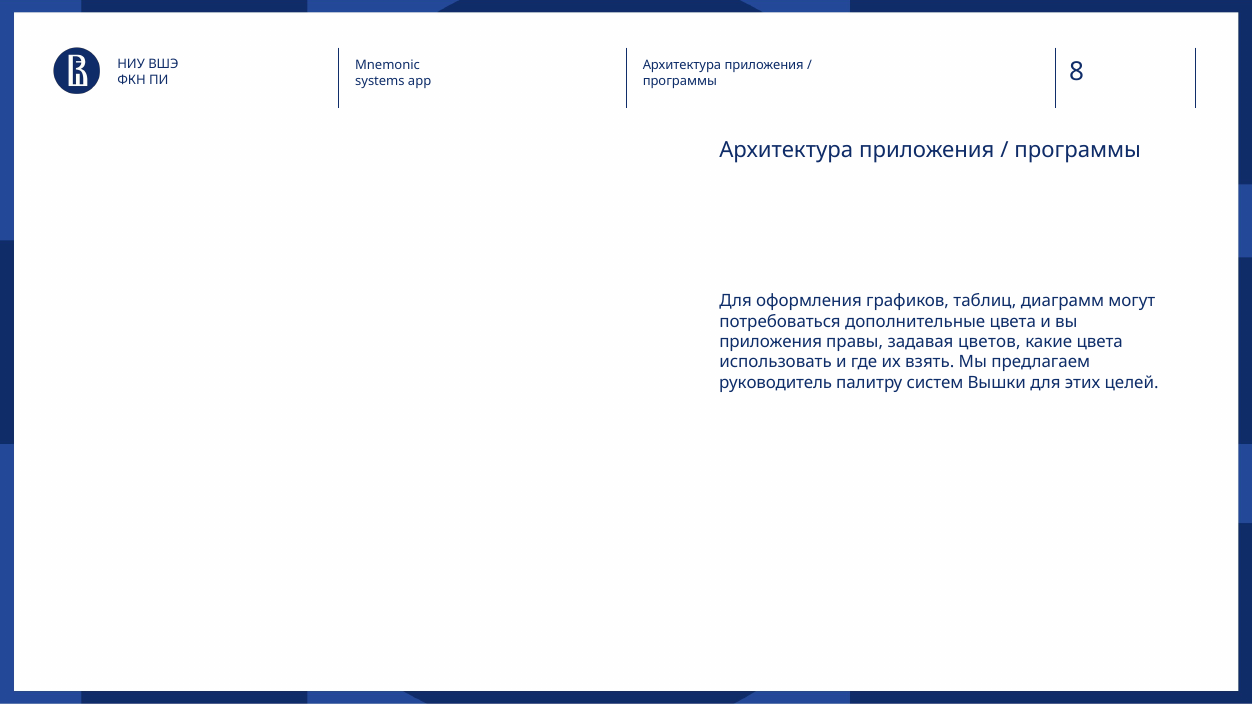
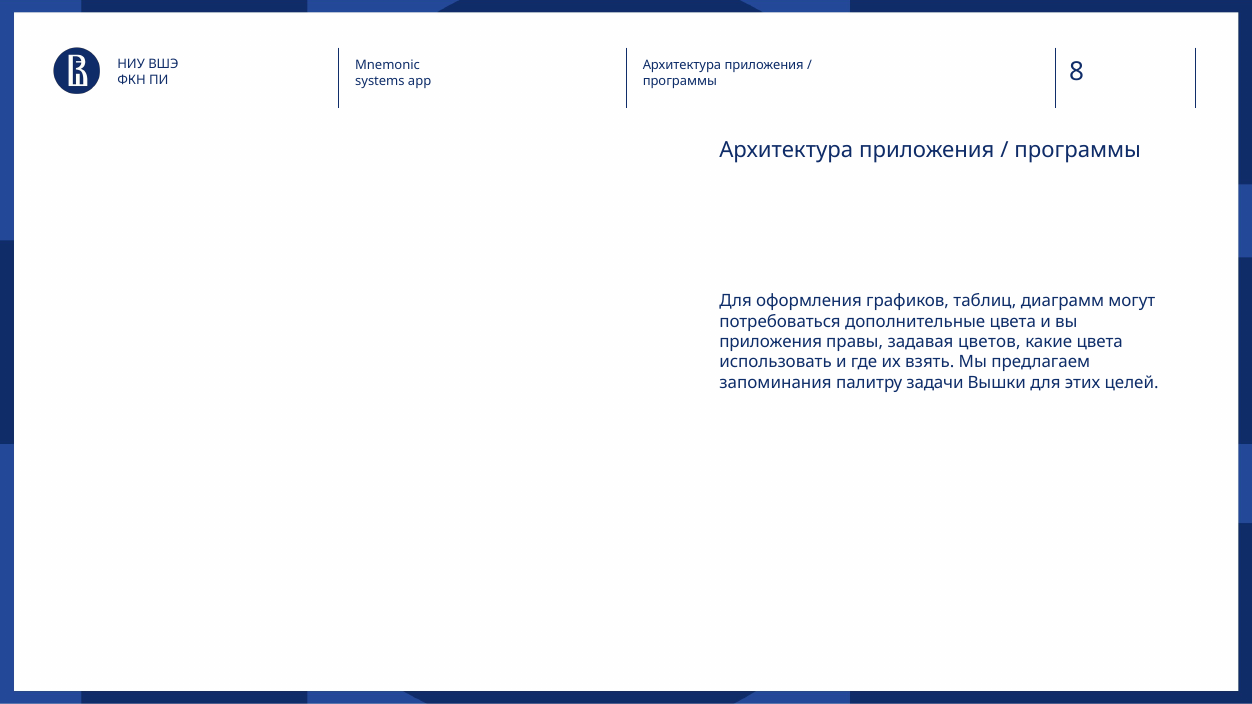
руководитель: руководитель -> запоминания
систем: систем -> задачи
